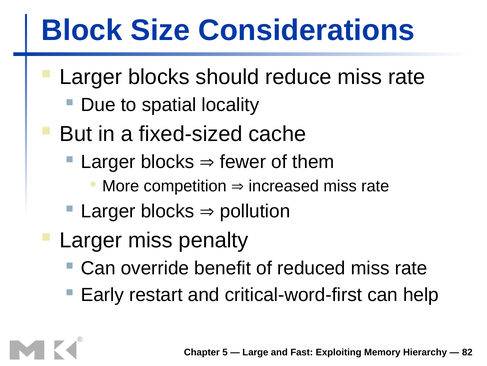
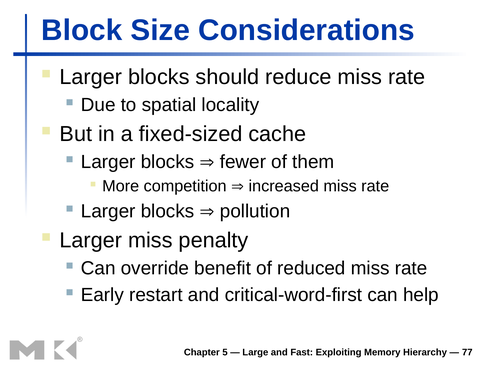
82: 82 -> 77
